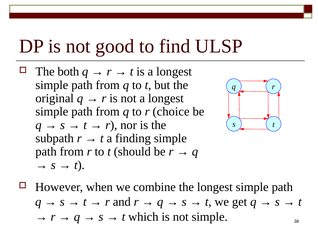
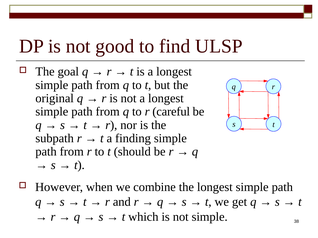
both: both -> goal
choice: choice -> careful
